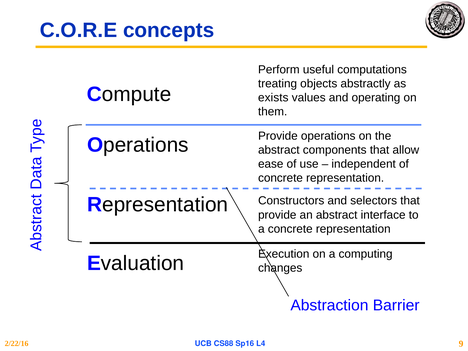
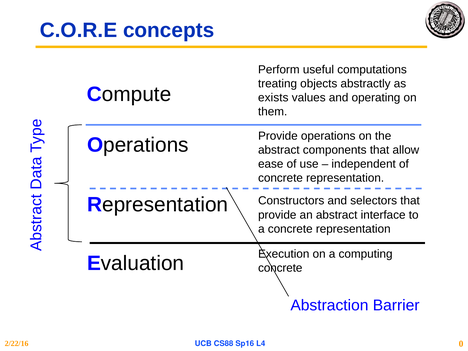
changes at (280, 268): changes -> concrete
9: 9 -> 0
